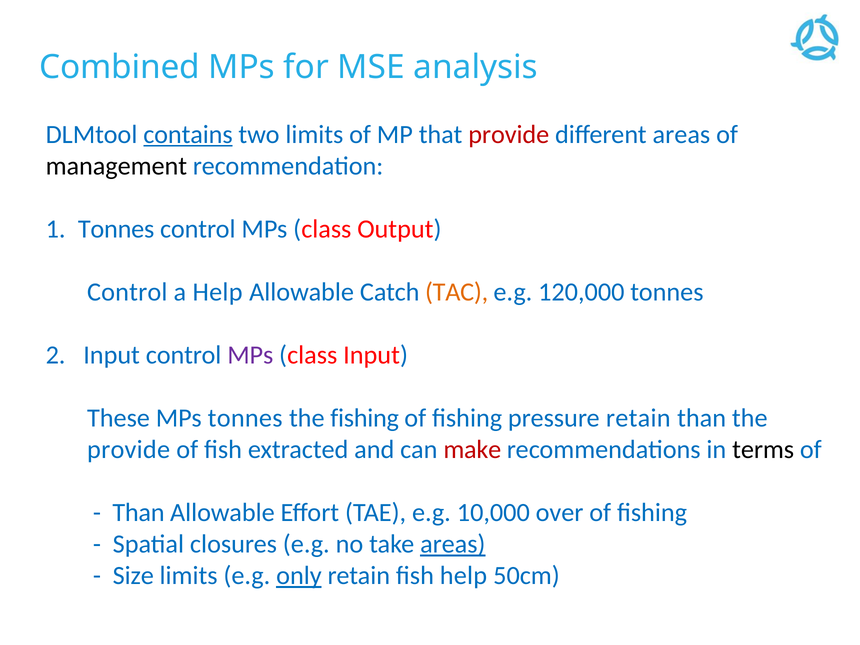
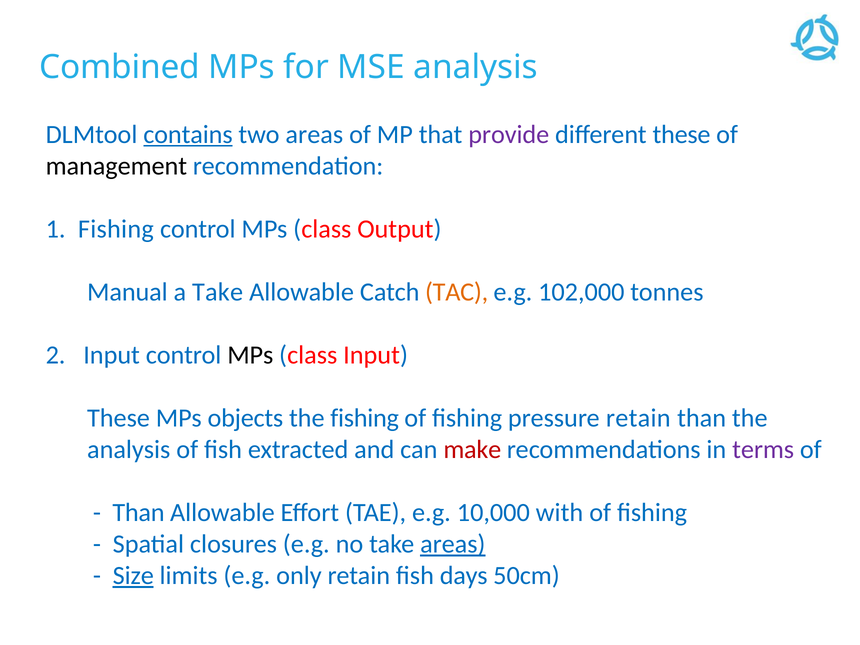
two limits: limits -> areas
provide at (509, 134) colour: red -> purple
different areas: areas -> these
Tonnes at (116, 229): Tonnes -> Fishing
Control at (127, 292): Control -> Manual
a Help: Help -> Take
120,000: 120,000 -> 102,000
MPs at (250, 355) colour: purple -> black
MPs tonnes: tonnes -> objects
provide at (129, 450): provide -> analysis
terms colour: black -> purple
over: over -> with
Size underline: none -> present
only underline: present -> none
fish help: help -> days
